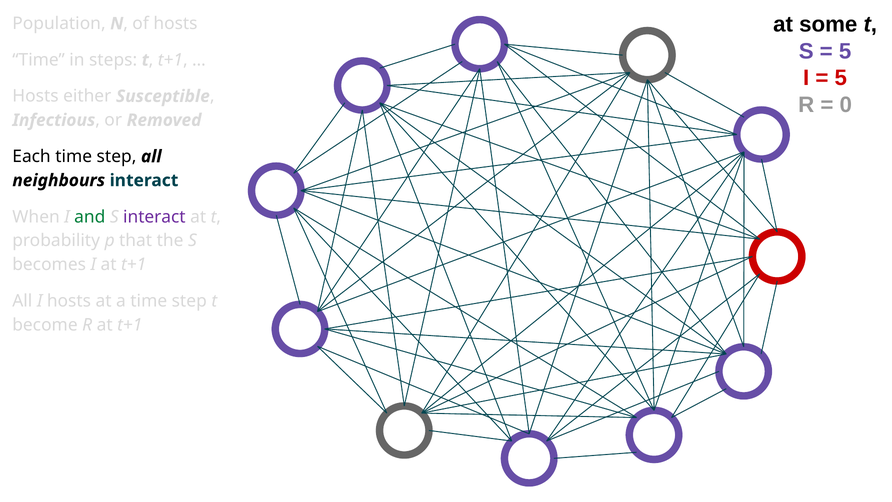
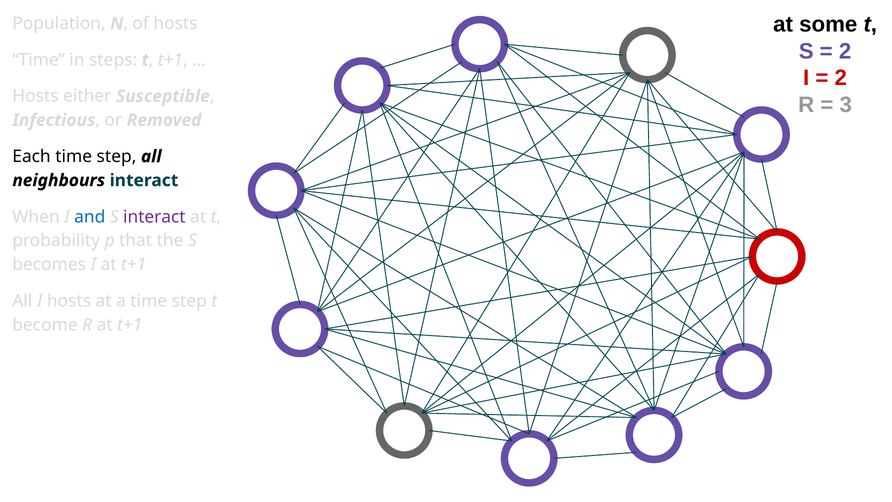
5 at (845, 51): 5 -> 2
5 at (841, 78): 5 -> 2
0: 0 -> 3
and colour: green -> blue
